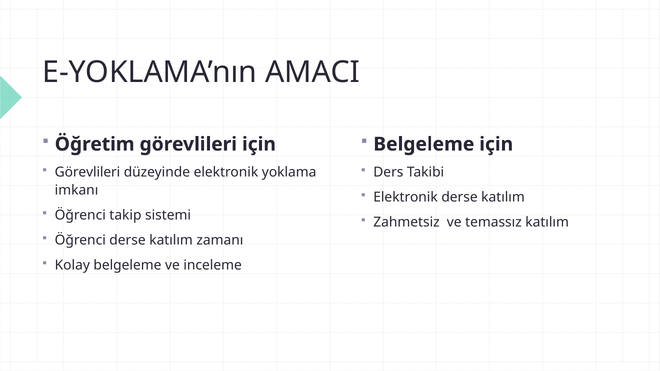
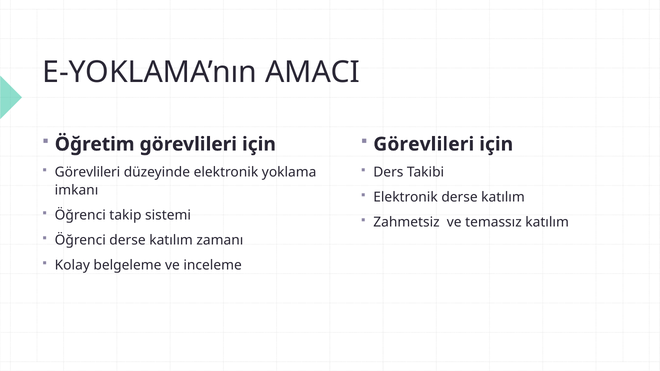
Belgeleme at (424, 144): Belgeleme -> Görevlileri
